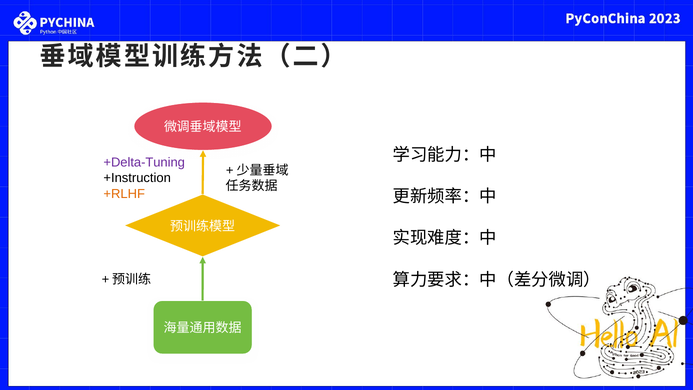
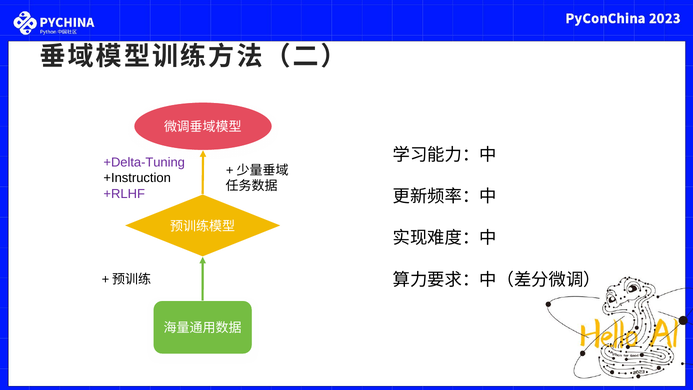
+RLHF colour: orange -> purple
